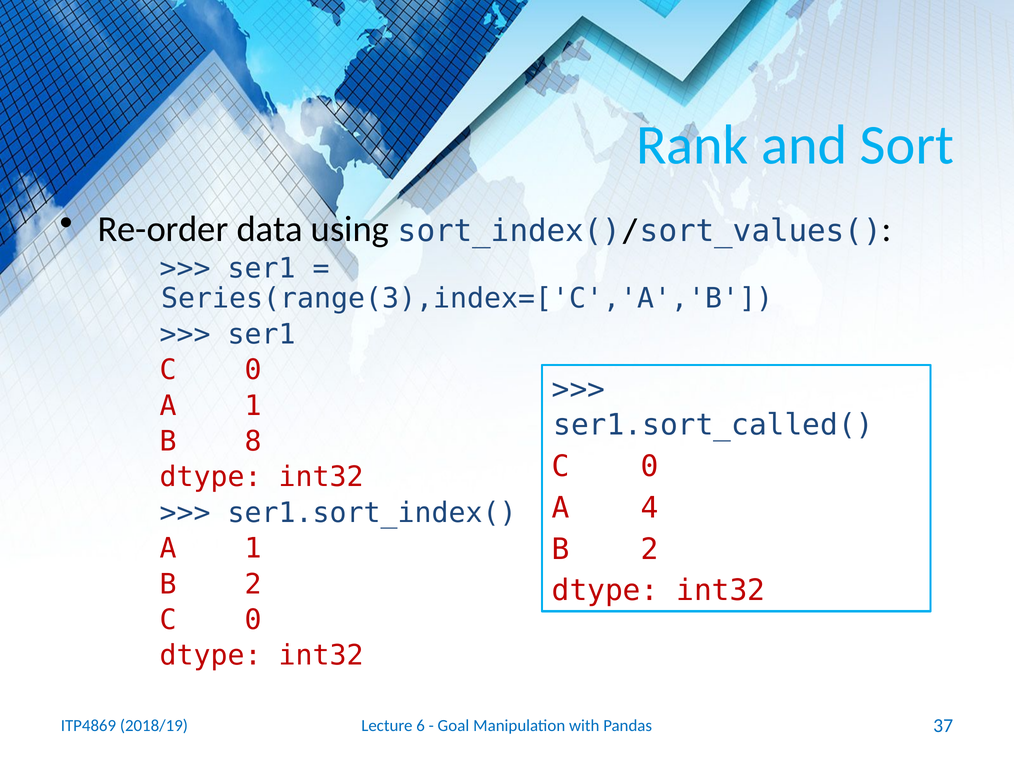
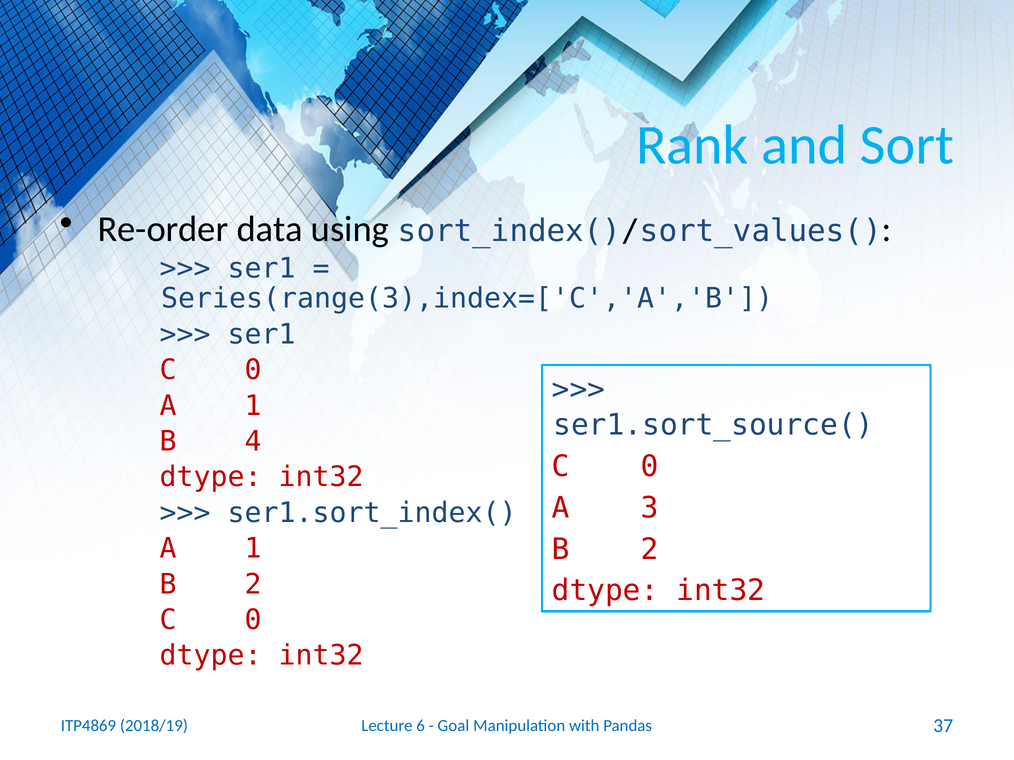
ser1.sort_called(: ser1.sort_called( -> ser1.sort_source(
8: 8 -> 4
4: 4 -> 3
